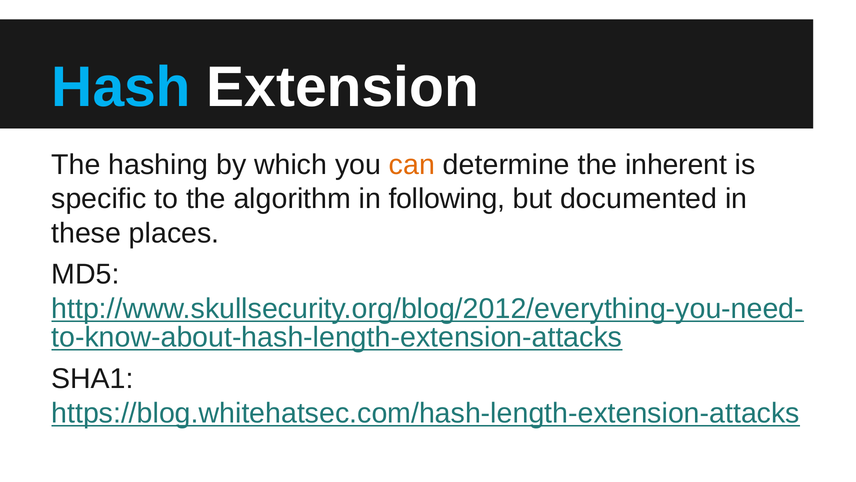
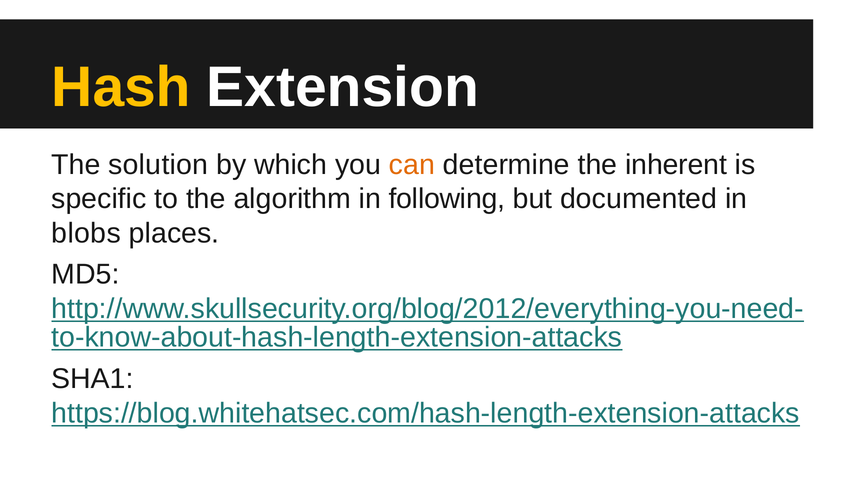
Hash colour: light blue -> yellow
hashing: hashing -> solution
these: these -> blobs
